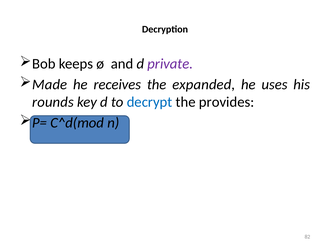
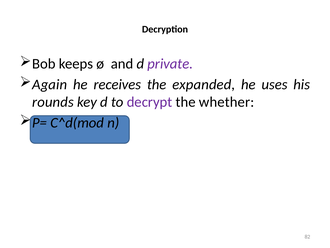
Made: Made -> Again
decrypt colour: blue -> purple
provides: provides -> whether
